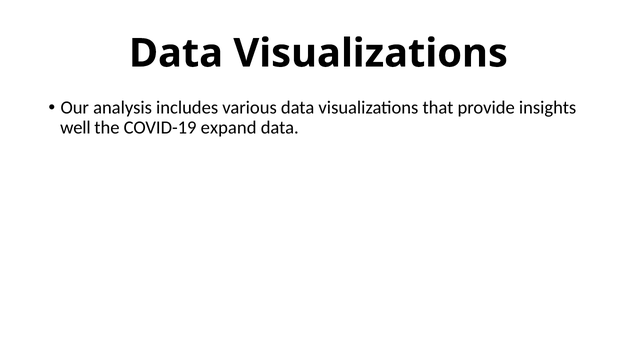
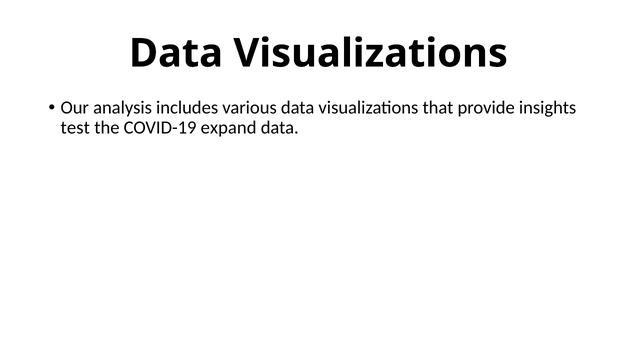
well: well -> test
